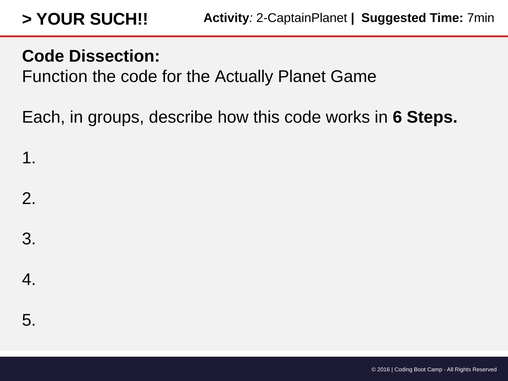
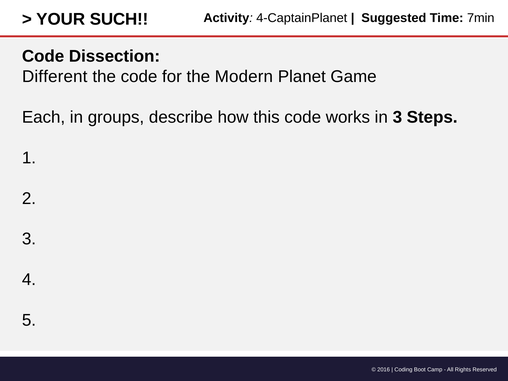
2-CaptainPlanet: 2-CaptainPlanet -> 4-CaptainPlanet
Function: Function -> Different
Actually: Actually -> Modern
in 6: 6 -> 3
